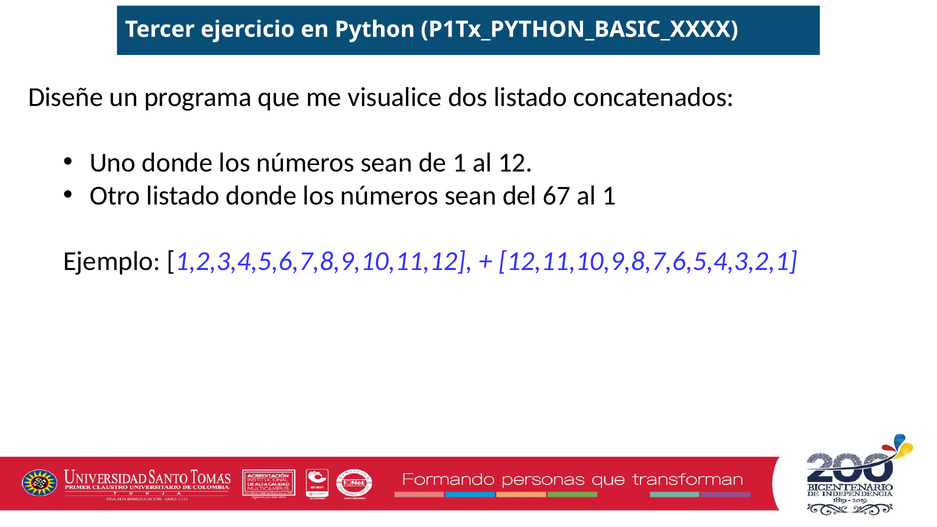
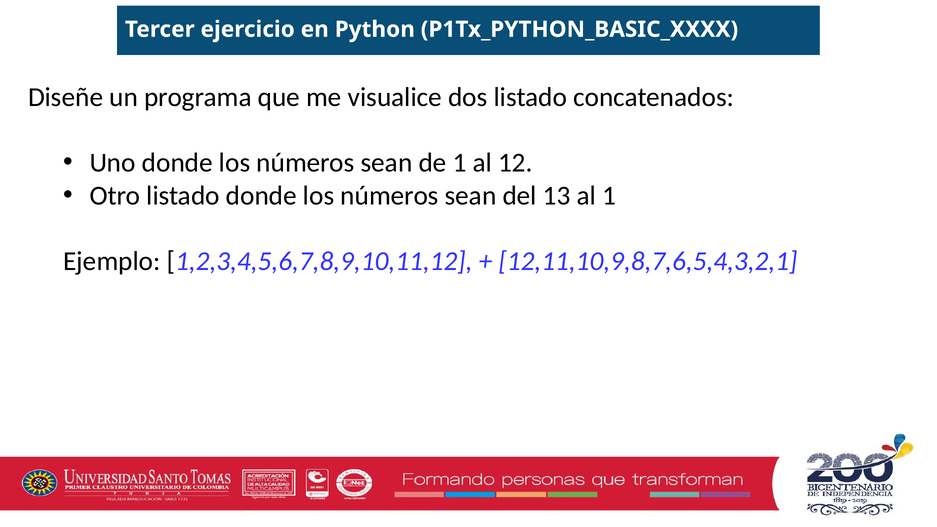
67: 67 -> 13
